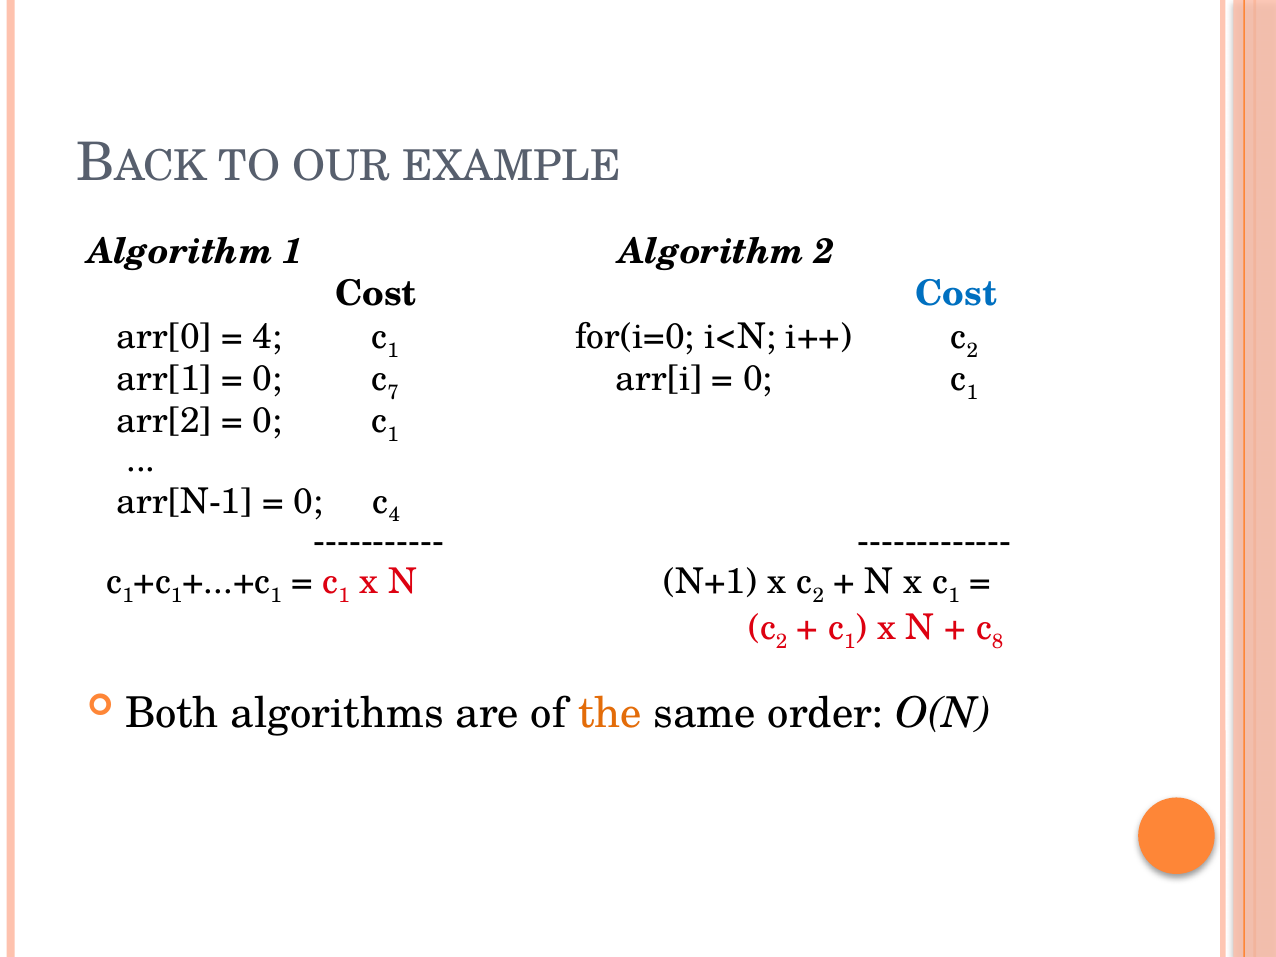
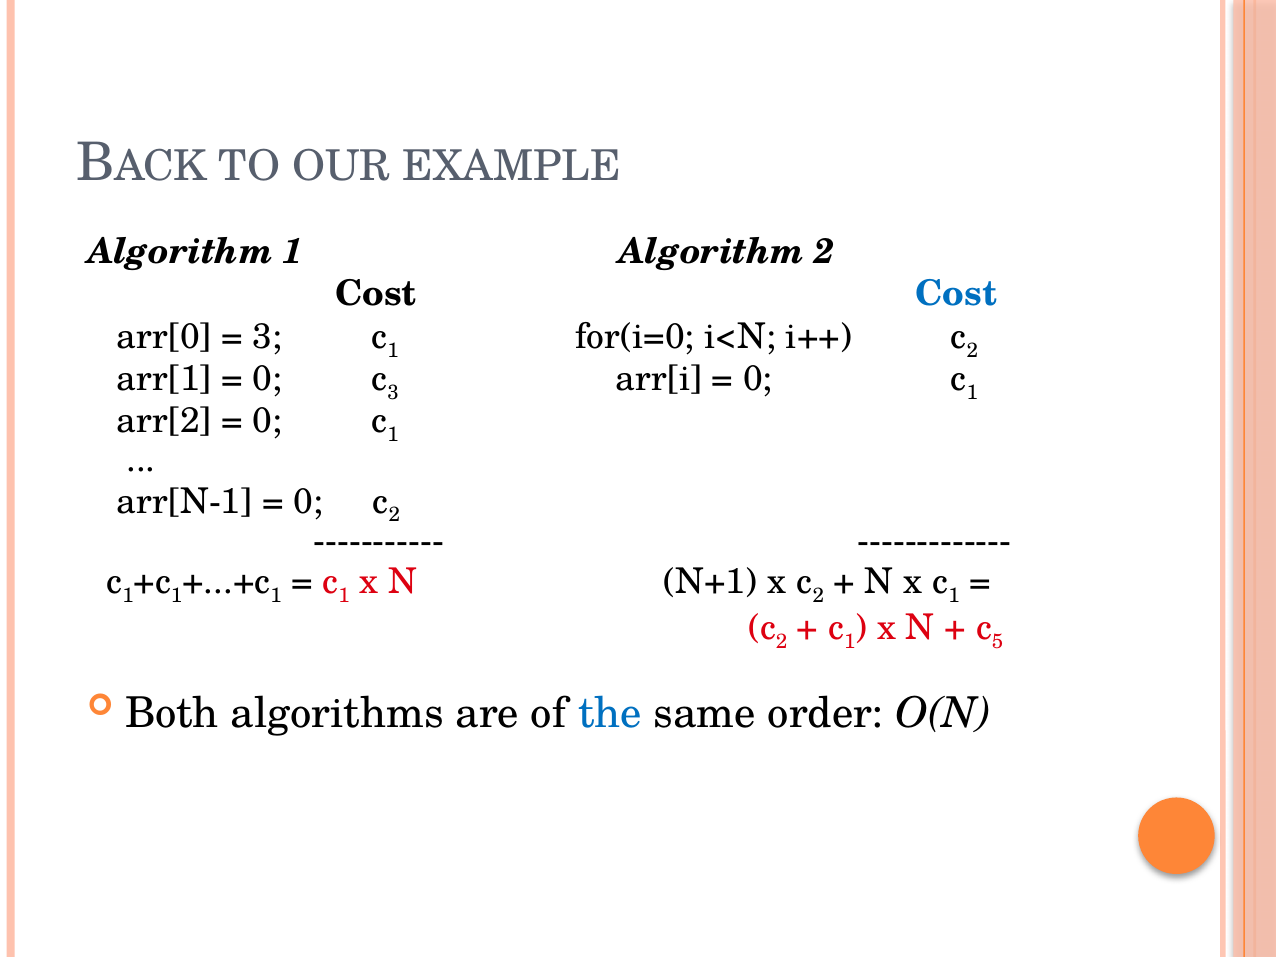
4 at (268, 337): 4 -> 3
7 at (393, 393): 7 -> 3
4 at (394, 515): 4 -> 2
8: 8 -> 5
the colour: orange -> blue
